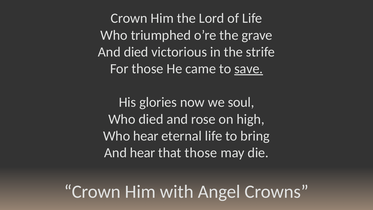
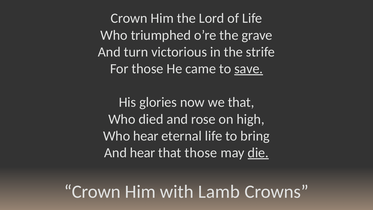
And died: died -> turn
we soul: soul -> that
die underline: none -> present
Angel: Angel -> Lamb
